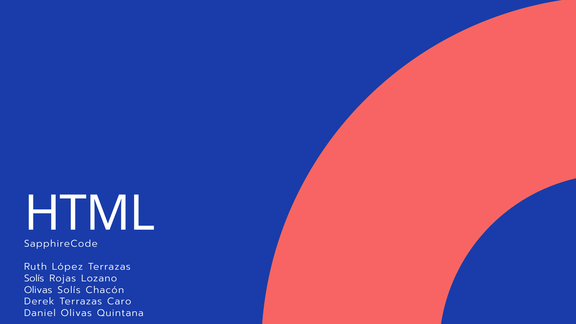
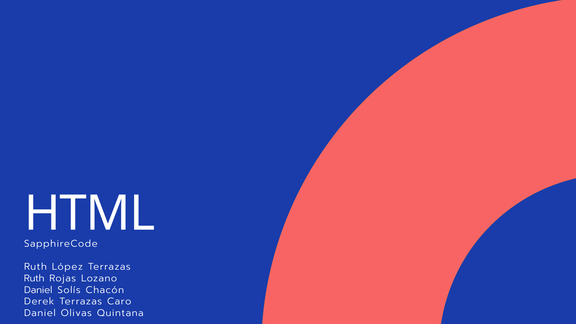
Solís at (34, 278): Solís -> Ruth
Olivas at (38, 290): Olivas -> Daniel
